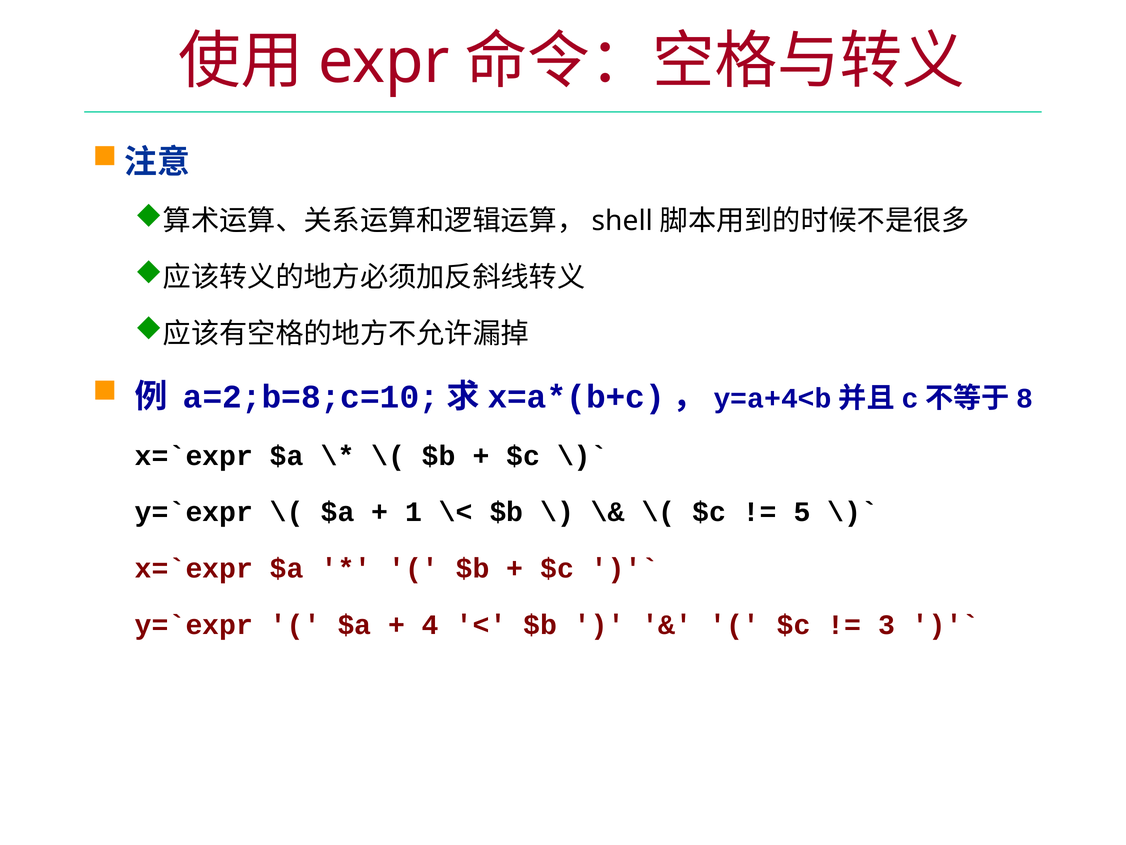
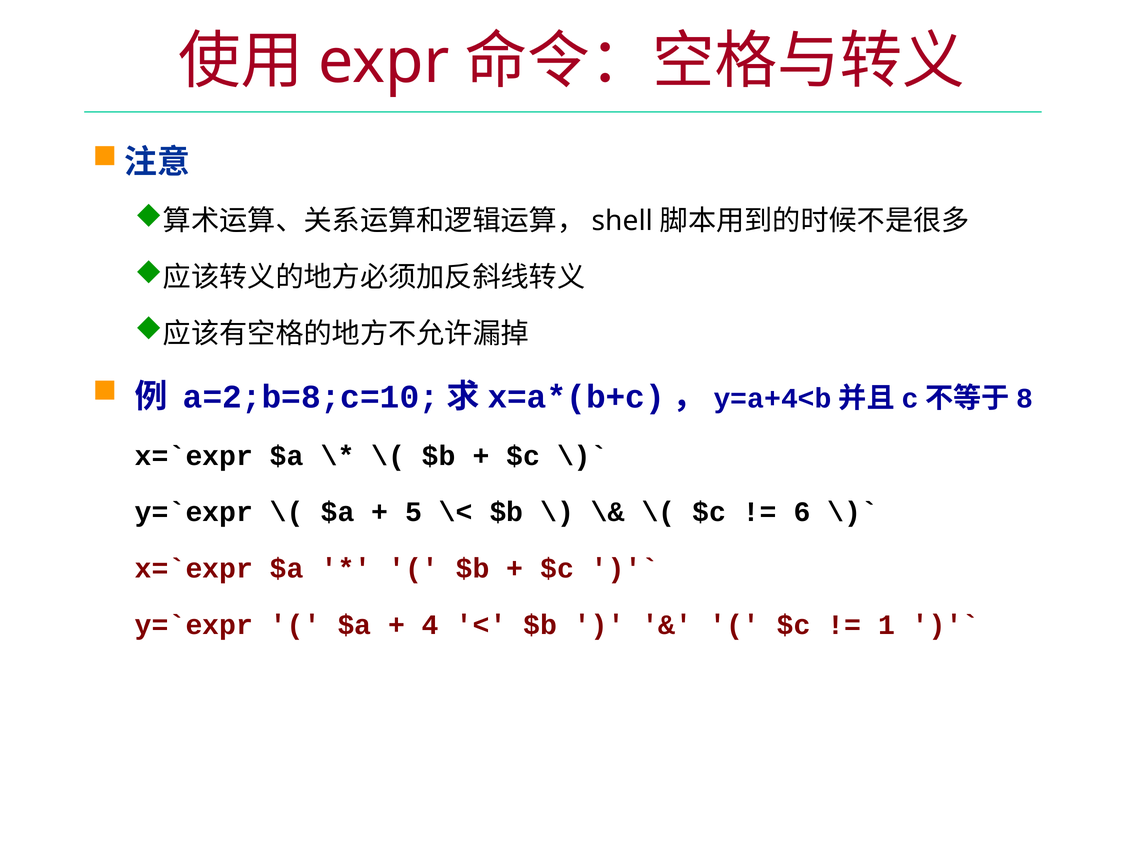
1: 1 -> 5
5: 5 -> 6
3: 3 -> 1
